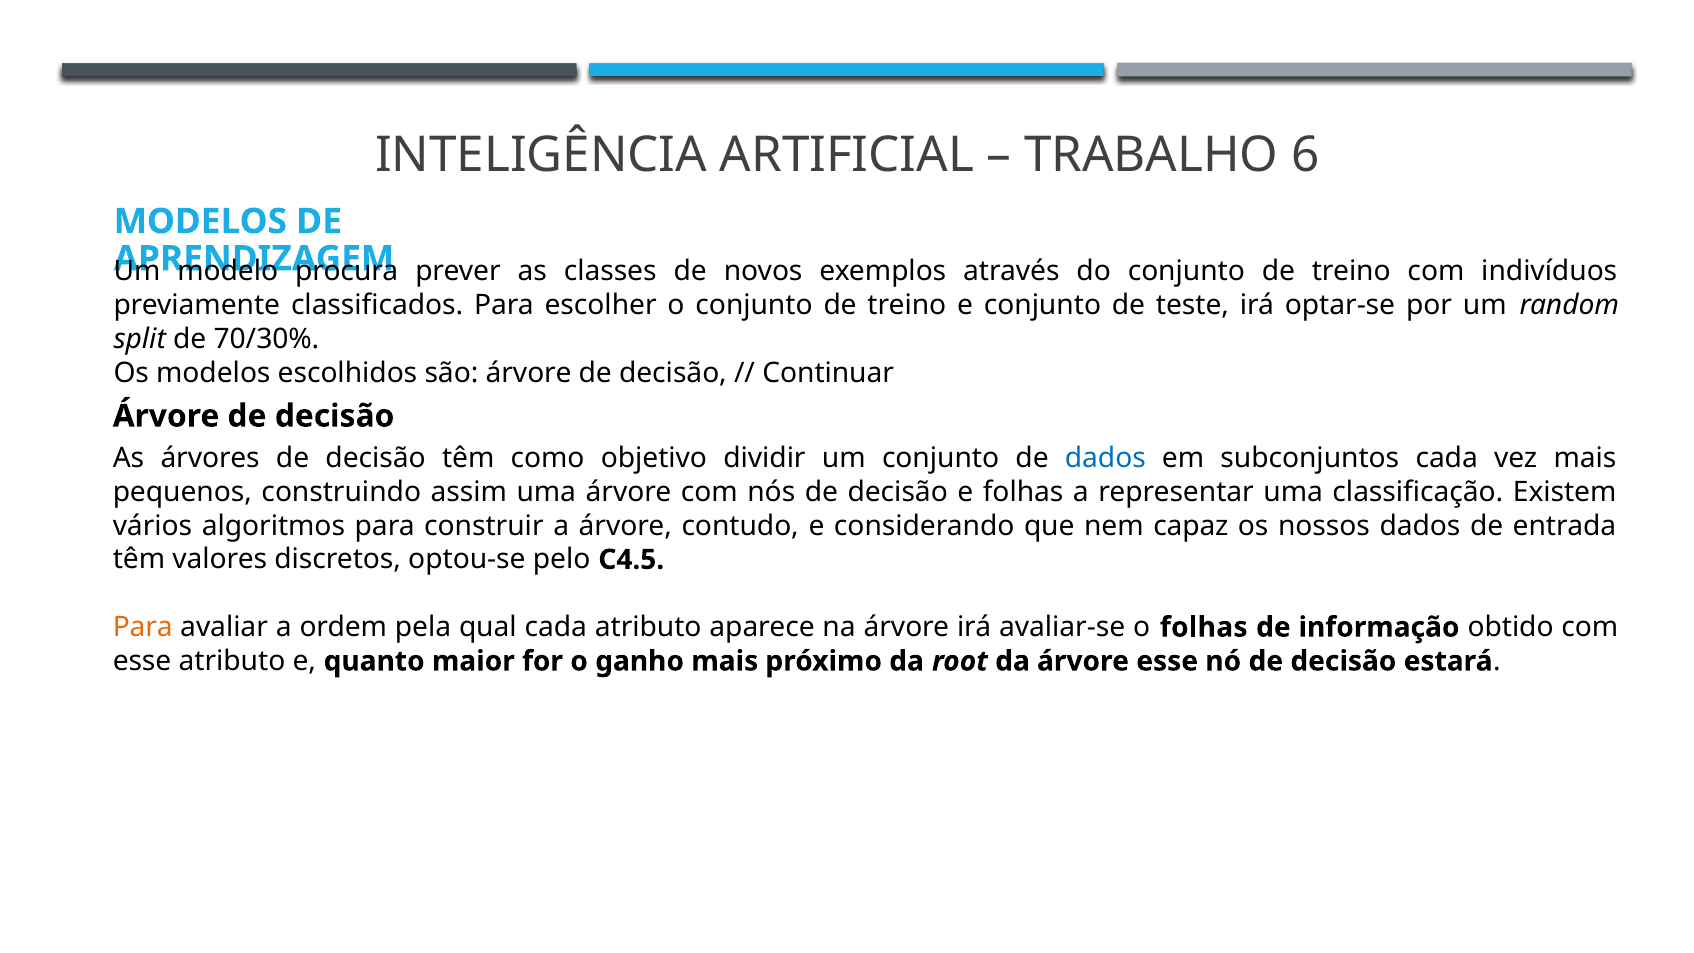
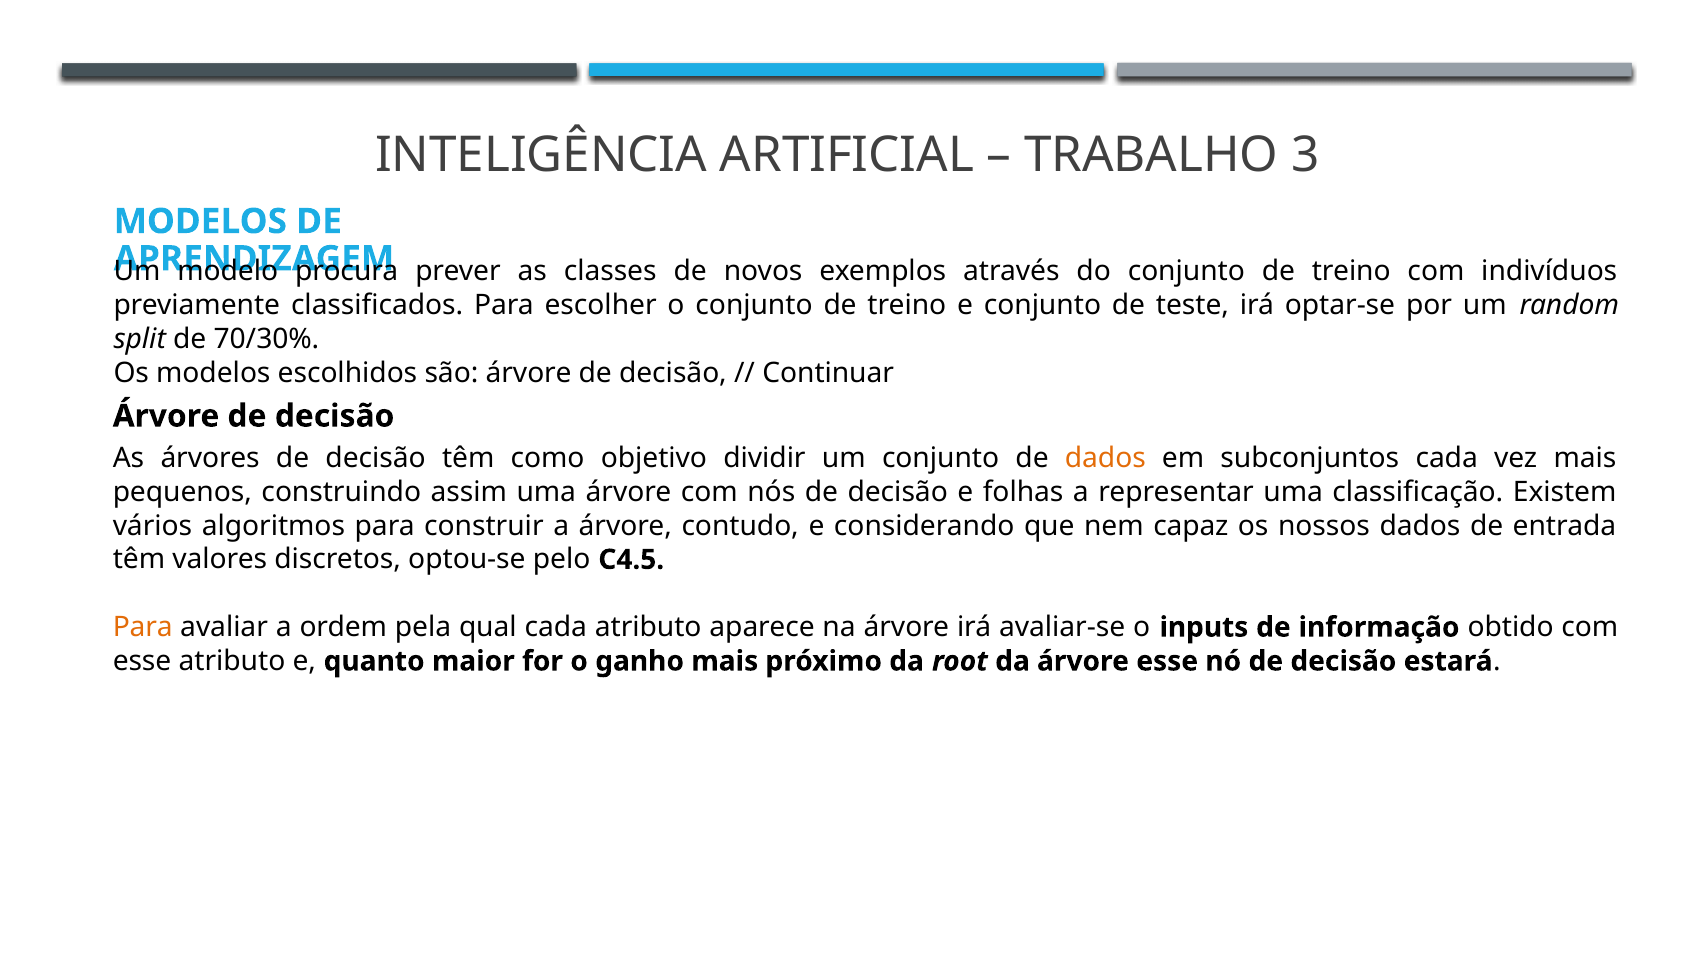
6: 6 -> 3
dados at (1105, 458) colour: blue -> orange
o folhas: folhas -> inputs
